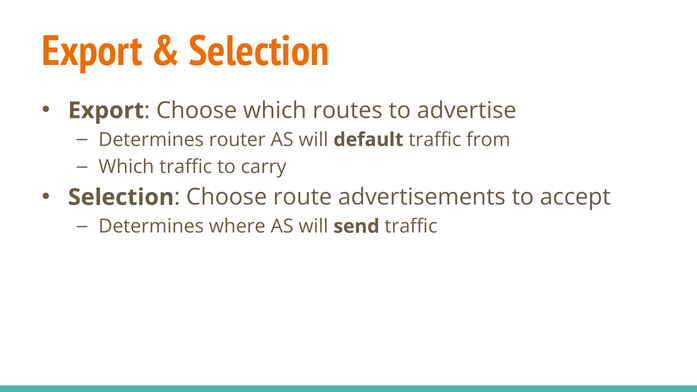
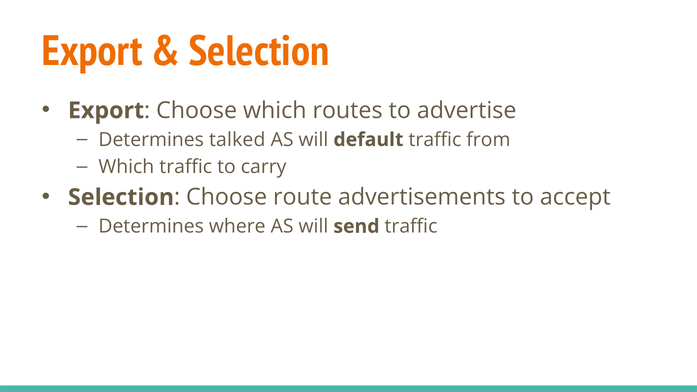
router: router -> talked
